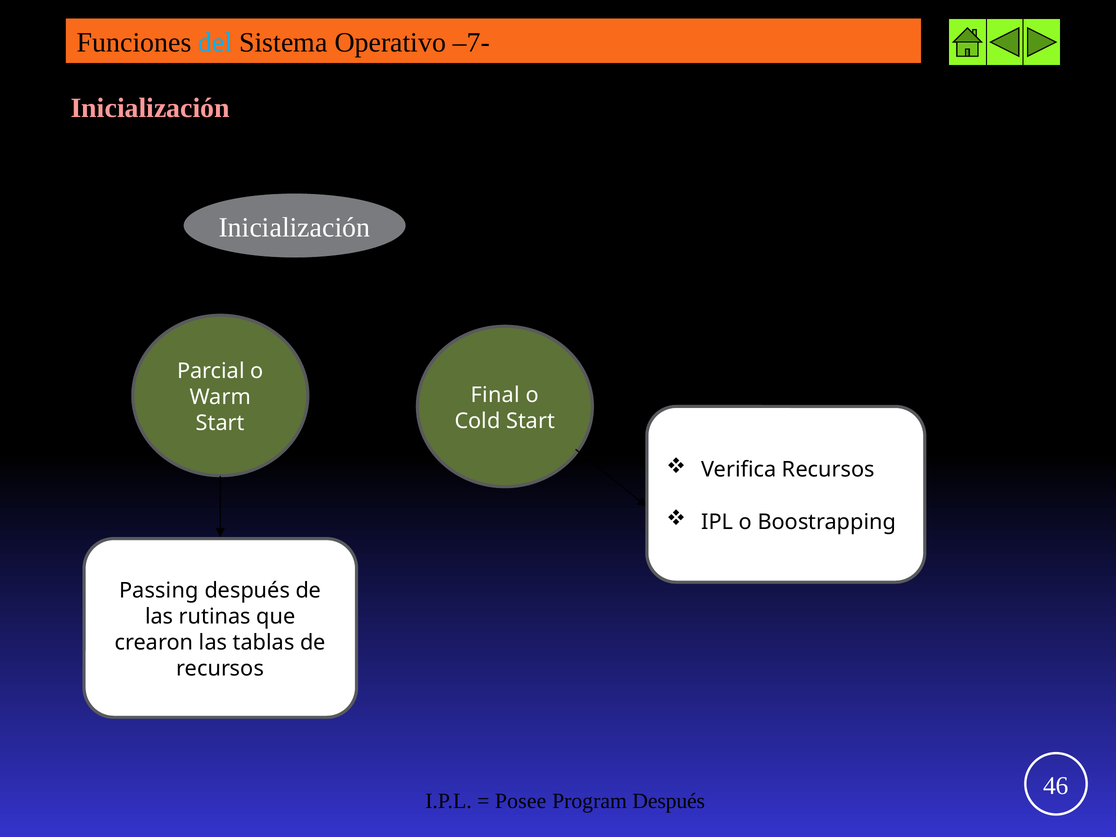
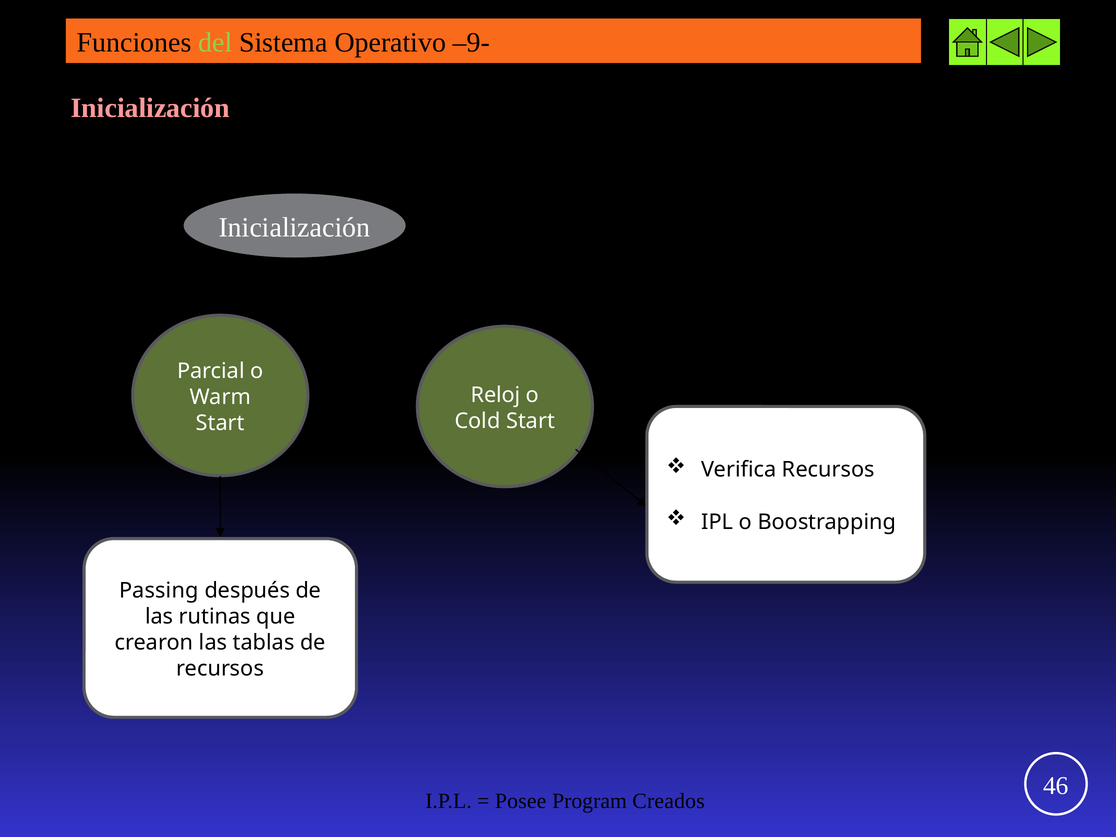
del colour: light blue -> light green
–7-: –7- -> –9-
Final: Final -> Reloj
Program Después: Después -> Creados
